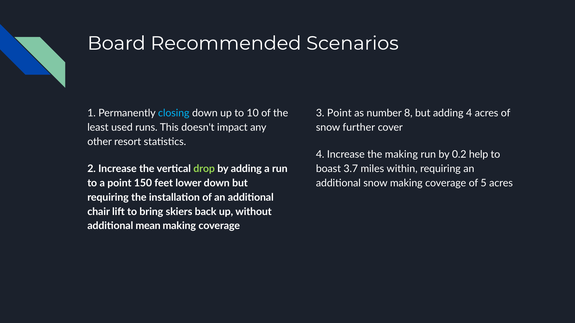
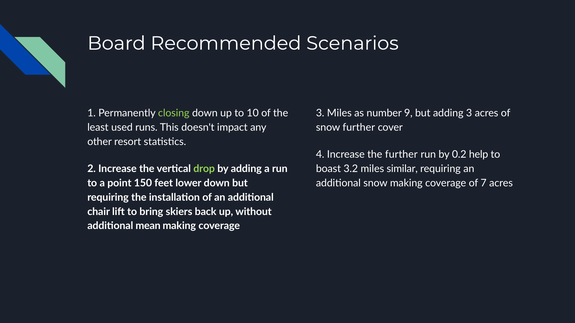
closing colour: light blue -> light green
3 Point: Point -> Miles
8: 8 -> 9
adding 4: 4 -> 3
the making: making -> further
3.7: 3.7 -> 3.2
within: within -> similar
5: 5 -> 7
